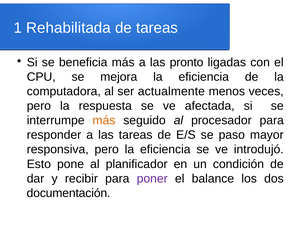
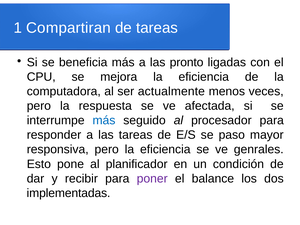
Rehabilitada: Rehabilitada -> Compartiran
más at (104, 120) colour: orange -> blue
introdujó: introdujó -> genrales
documentación: documentación -> implementadas
